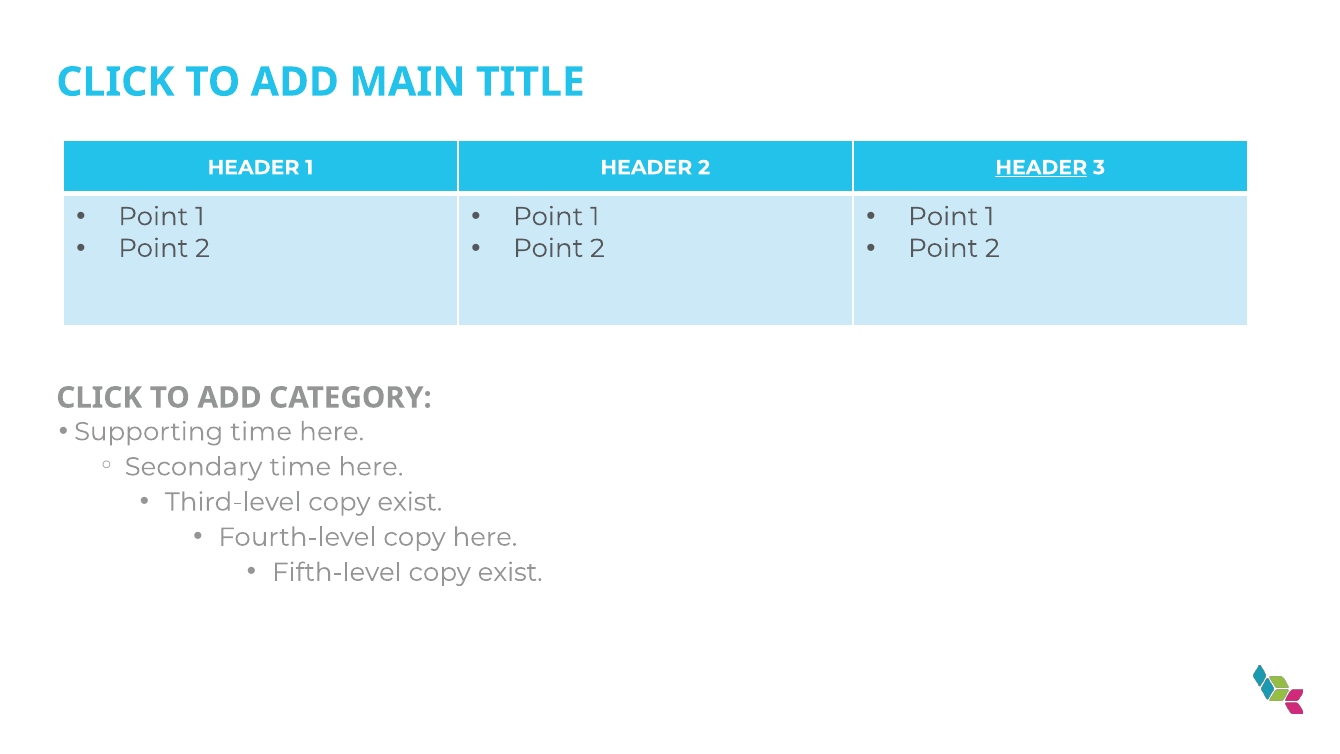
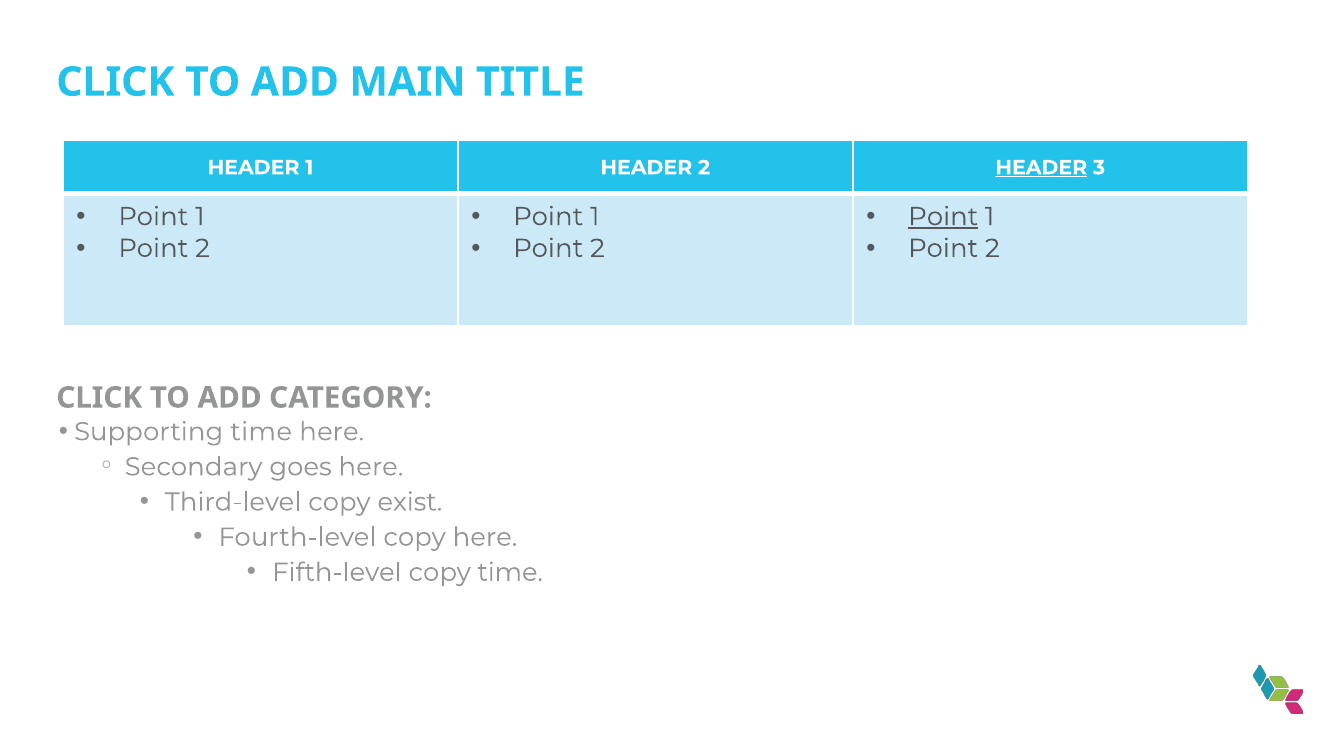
Point at (943, 217) underline: none -> present
Secondary time: time -> goes
Fifth-level copy exist: exist -> time
